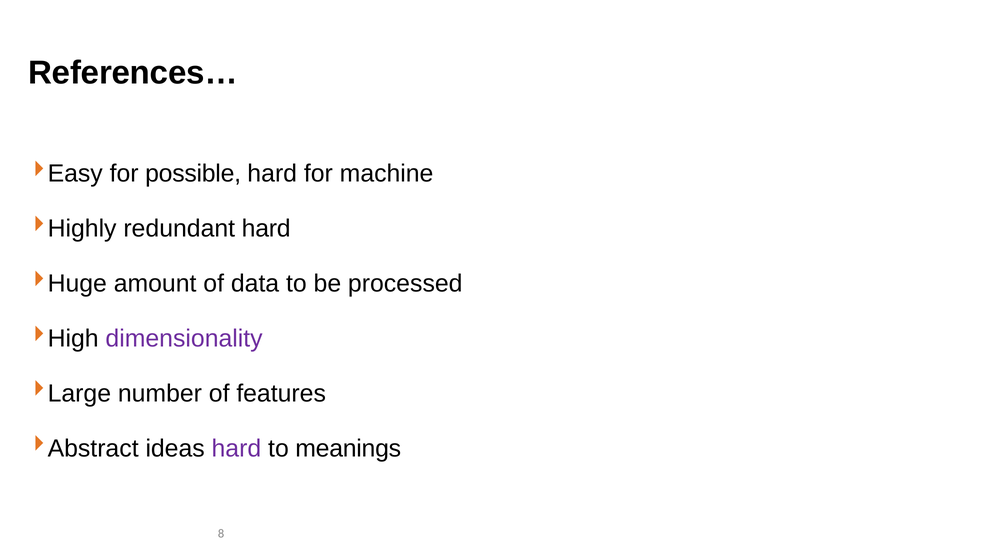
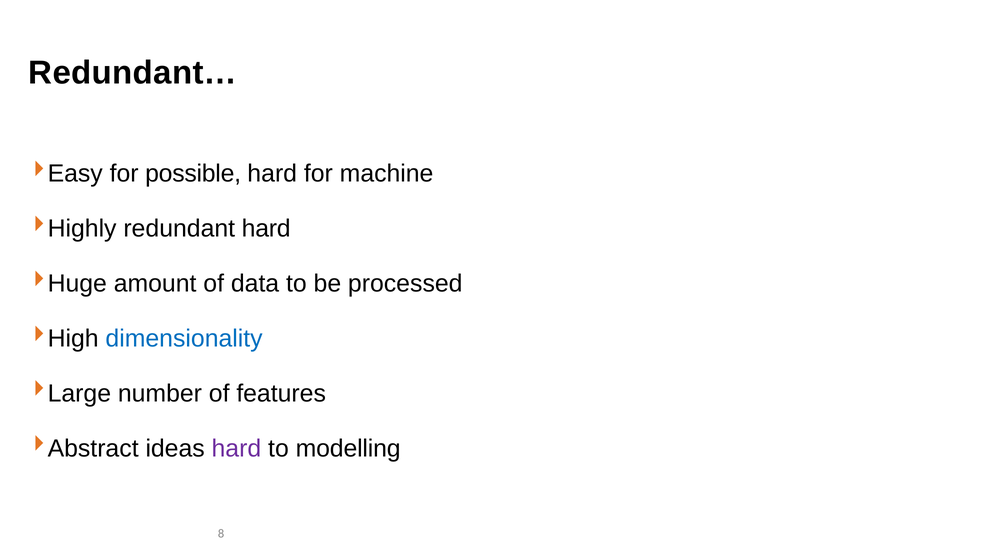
References…: References… -> Redundant…
dimensionality colour: purple -> blue
meanings: meanings -> modelling
